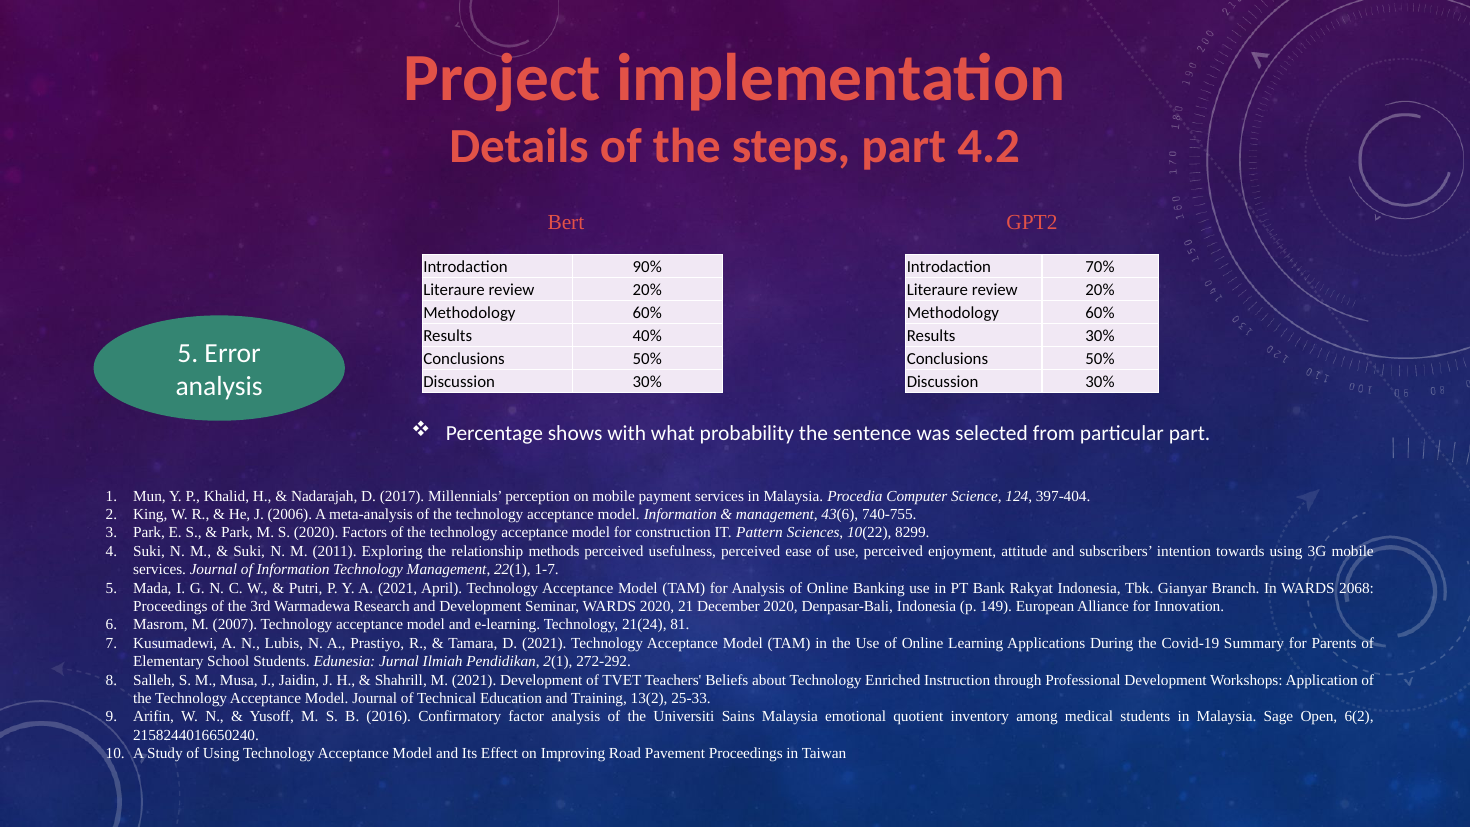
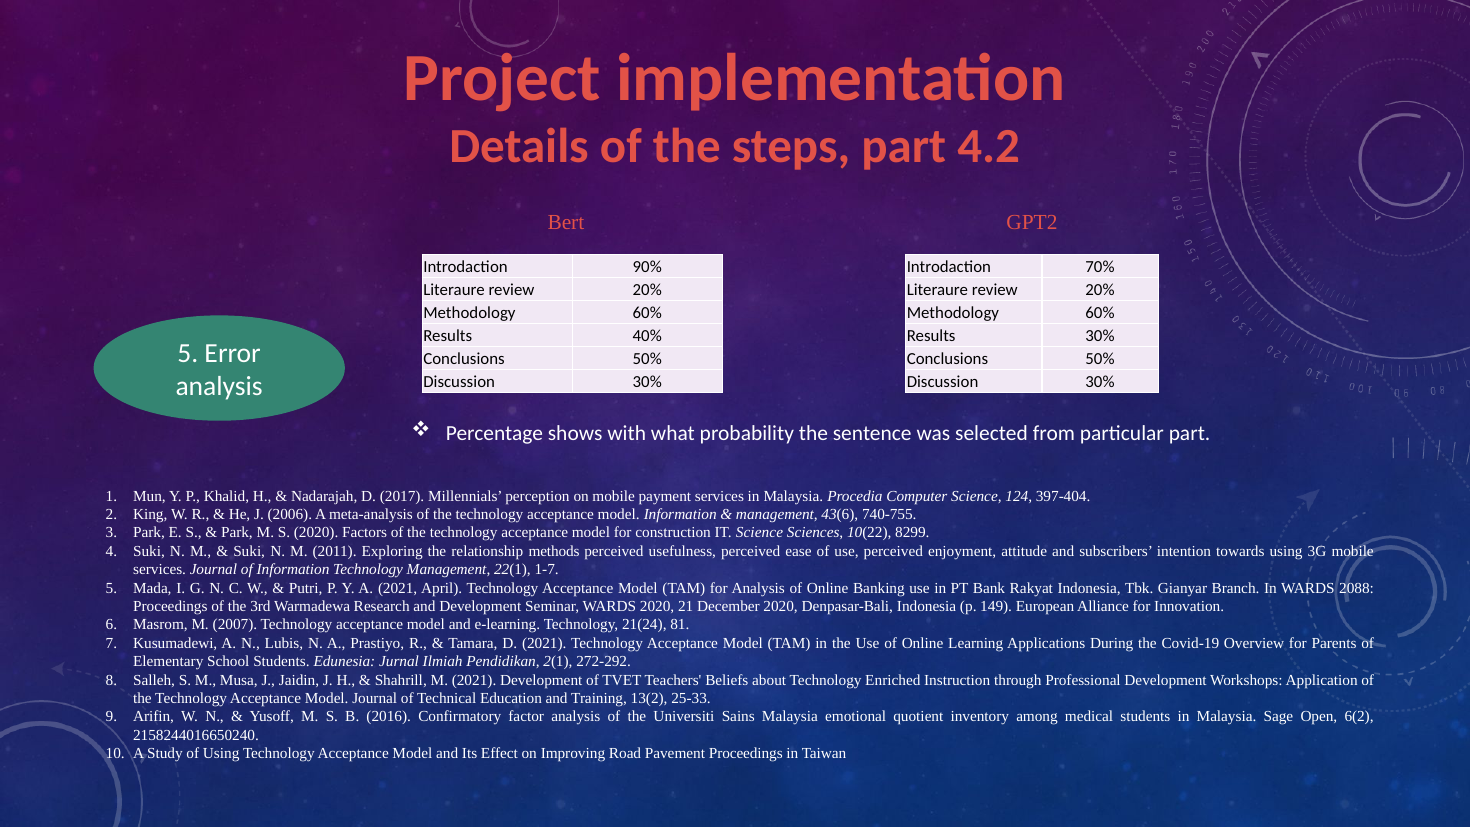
IT Pattern: Pattern -> Science
2068: 2068 -> 2088
Summary: Summary -> Overview
